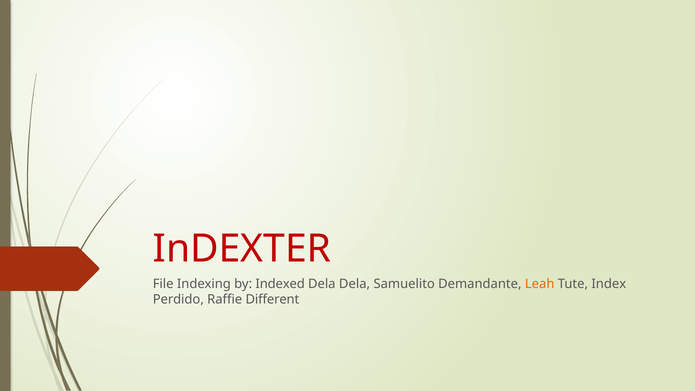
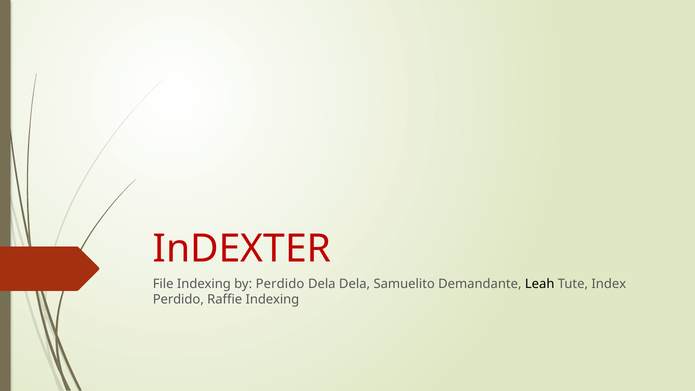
by Indexed: Indexed -> Perdido
Leah colour: orange -> black
Raffie Different: Different -> Indexing
